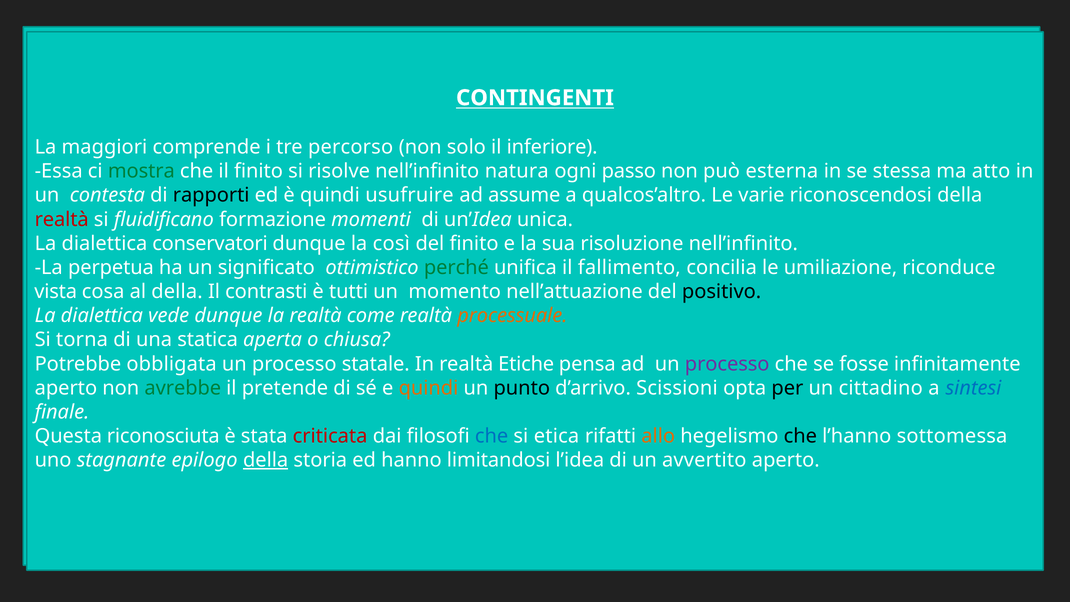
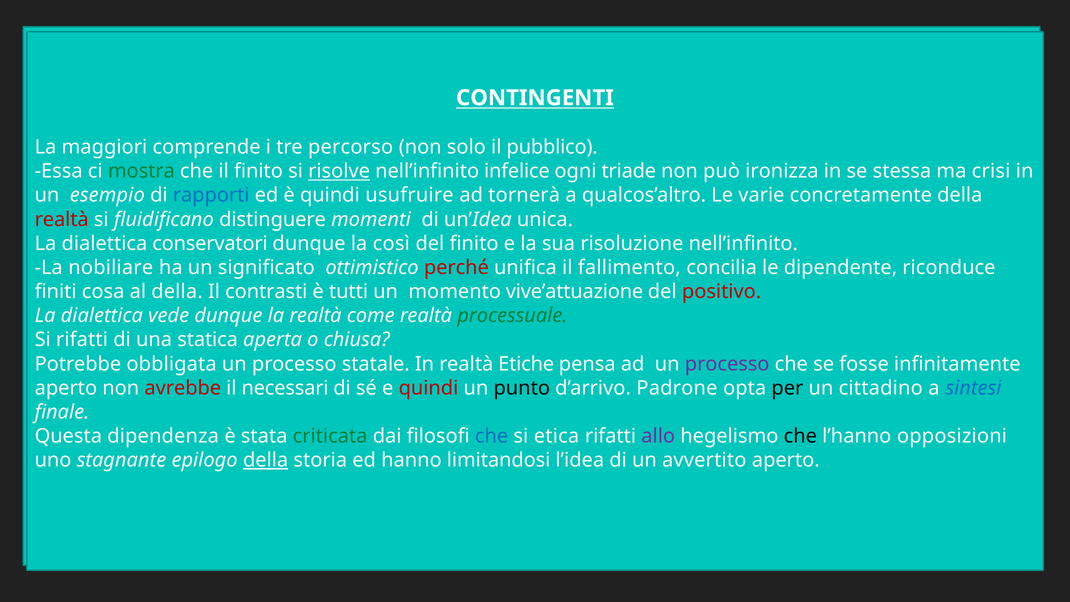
inferiore: inferiore -> pubblico
risolve underline: none -> present
natura: natura -> infelice
passo: passo -> triade
esterna: esterna -> ironizza
atto: atto -> crisi
contesta: contesta -> esempio
rapporti colour: black -> blue
assume: assume -> tornerà
riconoscendosi: riconoscendosi -> concretamente
formazione: formazione -> distinguere
perpetua: perpetua -> nobiliare
perché colour: green -> red
umiliazione: umiliazione -> dipendente
vista: vista -> finiti
nell’attuazione: nell’attuazione -> vive’attuazione
positivo colour: black -> red
processuale colour: orange -> green
Si torna: torna -> rifatti
avrebbe colour: green -> red
pretende: pretende -> necessari
quindi at (429, 388) colour: orange -> red
Scissioni: Scissioni -> Padrone
riconosciuta: riconosciuta -> dipendenza
criticata colour: red -> green
allo colour: orange -> purple
sottomessa: sottomessa -> opposizioni
